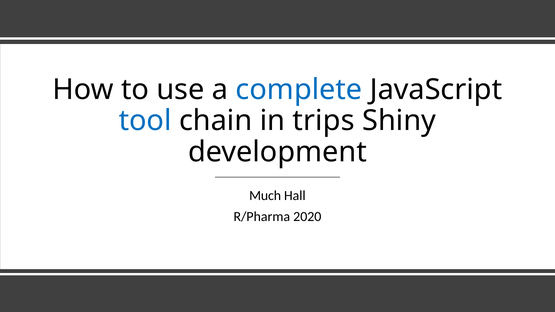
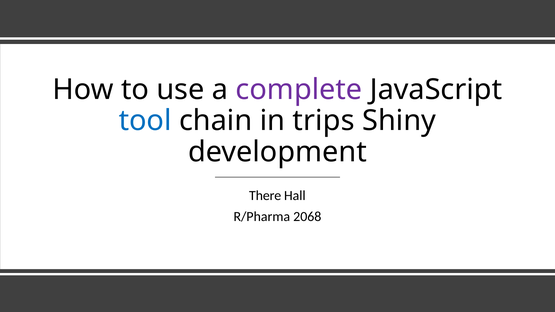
complete colour: blue -> purple
Much: Much -> There
2020: 2020 -> 2068
